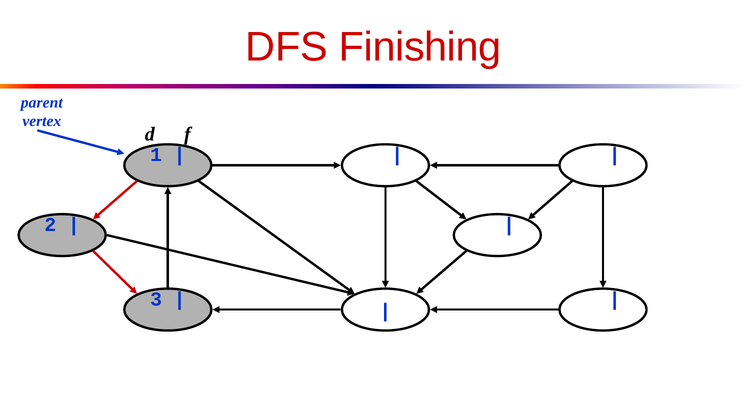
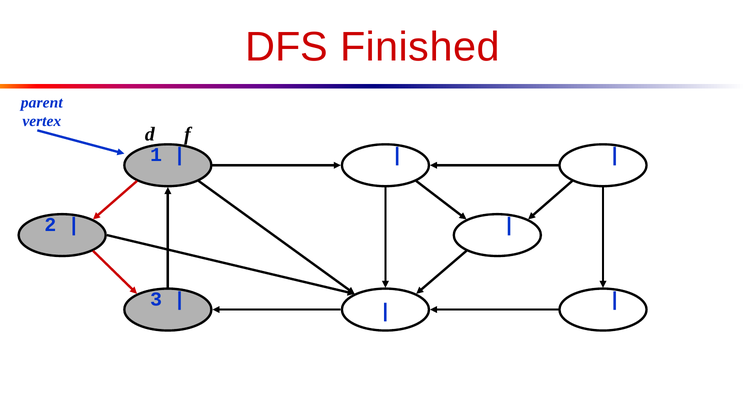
Finishing: Finishing -> Finished
